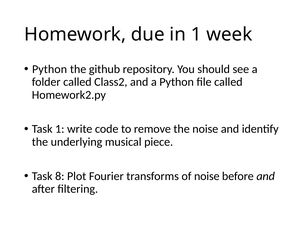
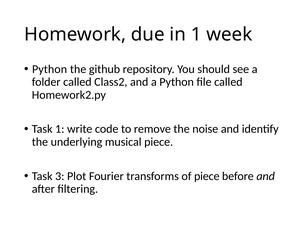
8: 8 -> 3
of noise: noise -> piece
